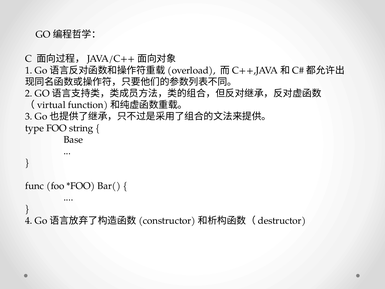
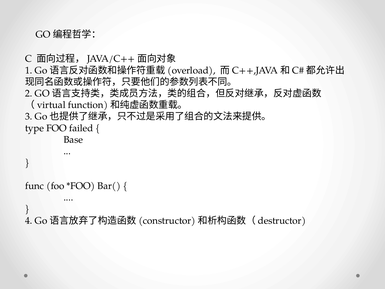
string: string -> failed
